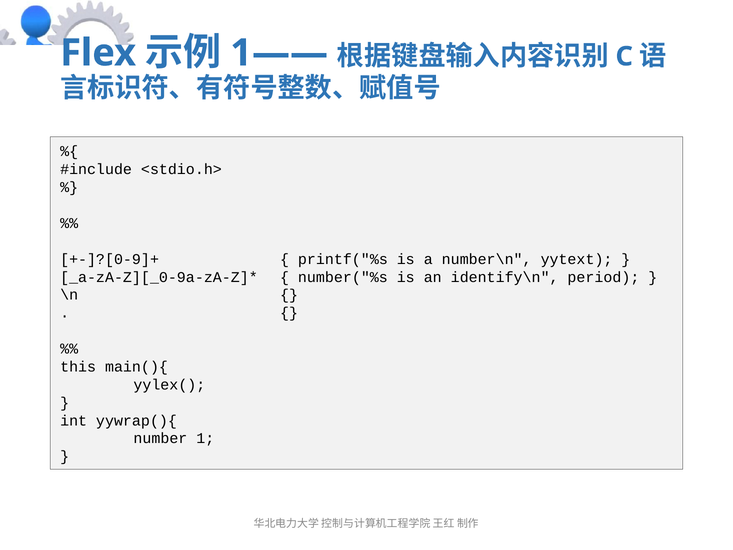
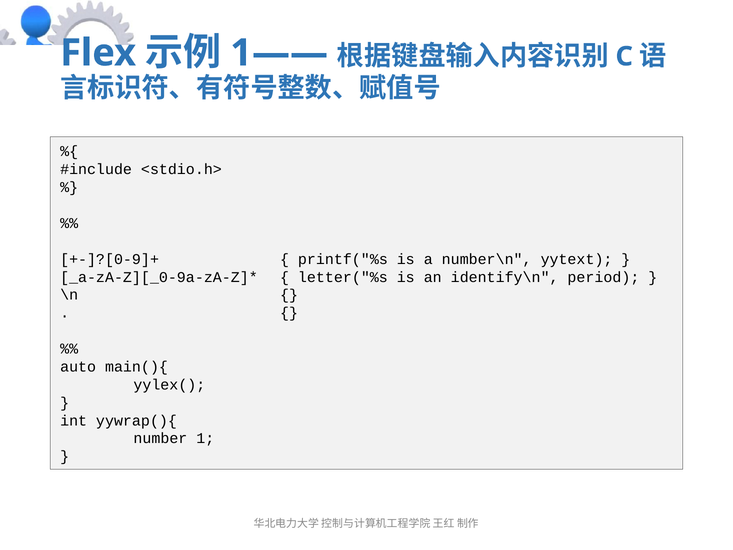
number("%s: number("%s -> letter("%s
this: this -> auto
